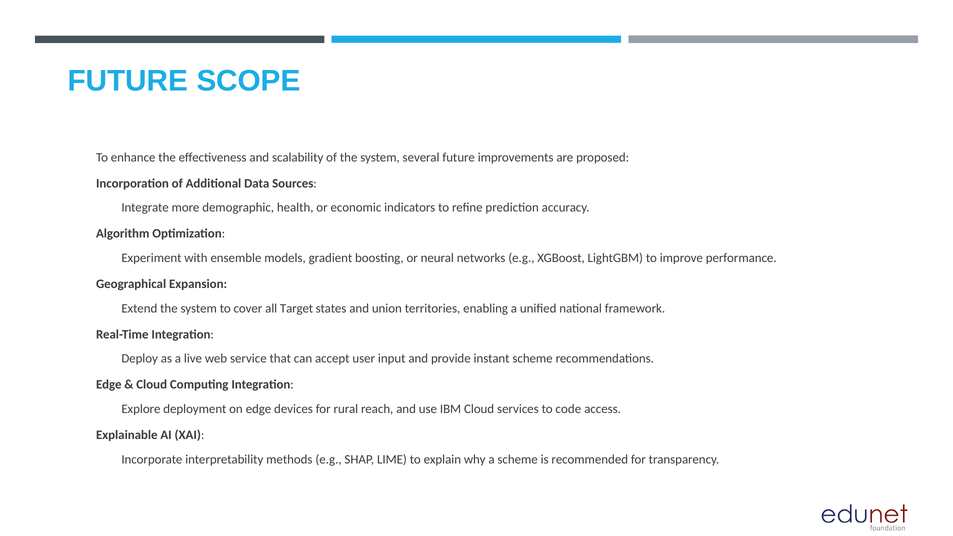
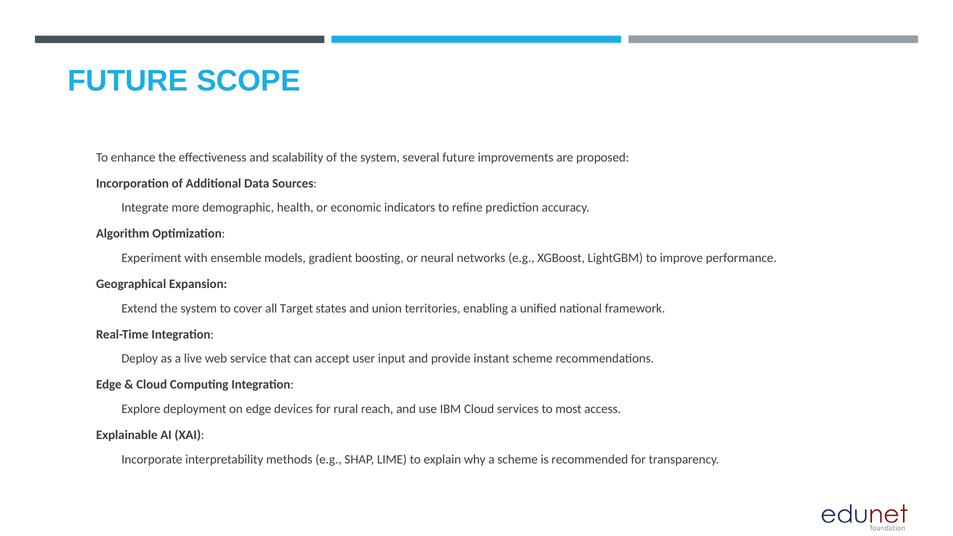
code: code -> most
